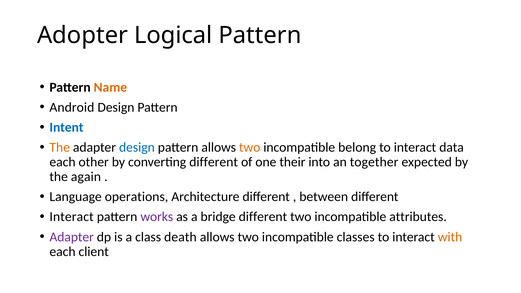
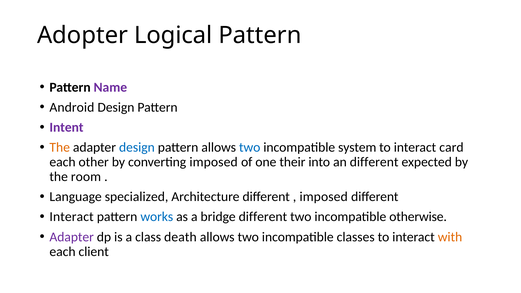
Name colour: orange -> purple
Intent colour: blue -> purple
two at (250, 147) colour: orange -> blue
belong: belong -> system
data: data -> card
converting different: different -> imposed
an together: together -> different
again: again -> room
operations: operations -> specialized
between at (324, 197): between -> imposed
works colour: purple -> blue
attributes: attributes -> otherwise
